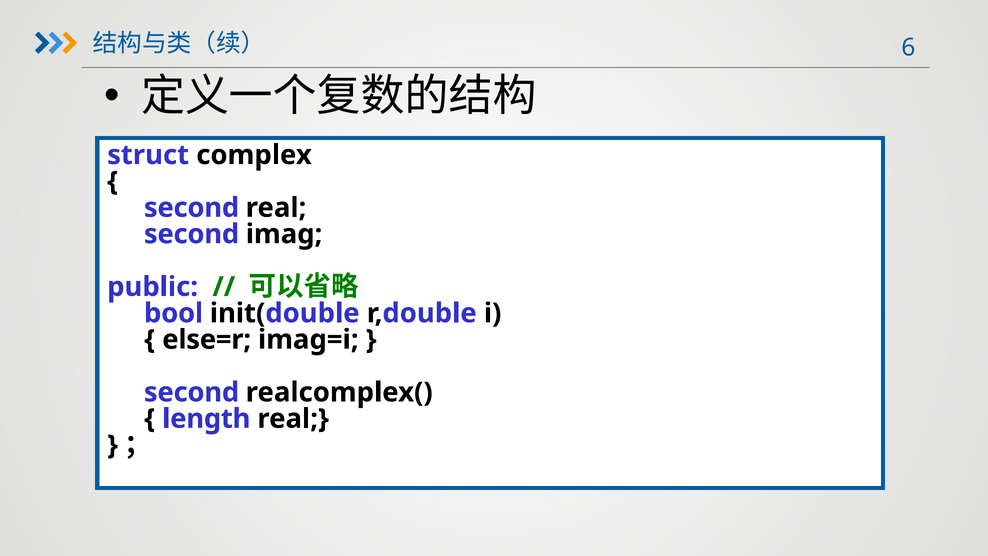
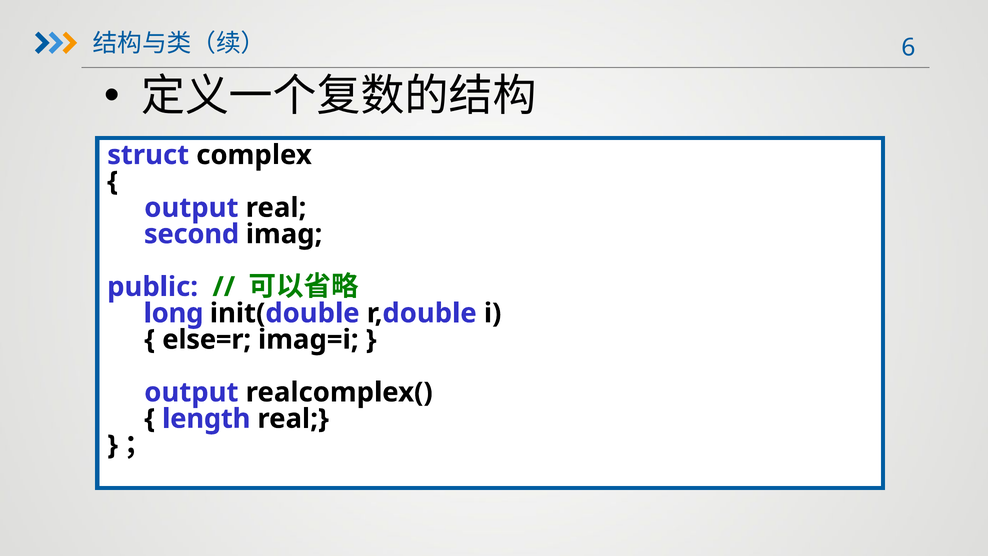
second at (192, 208): second -> output
bool: bool -> long
second at (192, 392): second -> output
